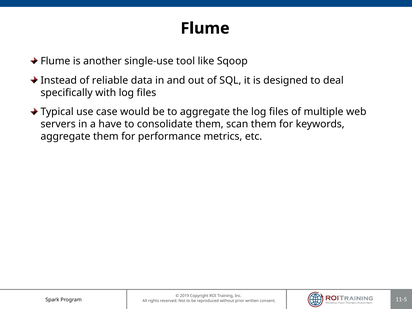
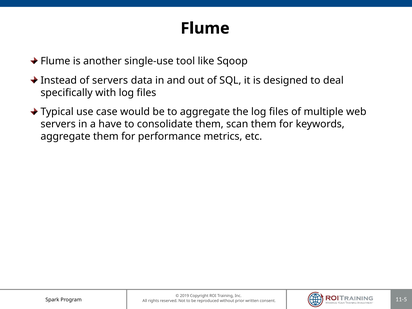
of reliable: reliable -> servers
